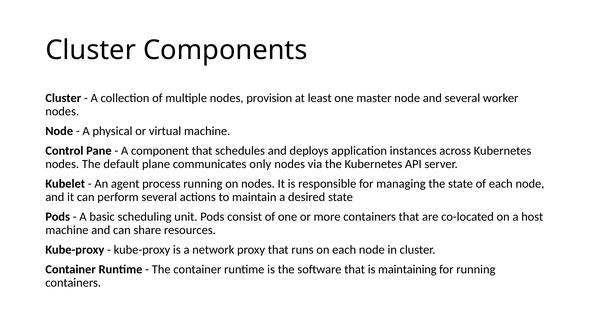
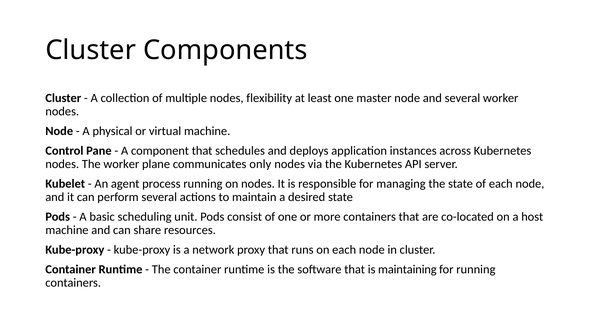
provision: provision -> flexibility
The default: default -> worker
